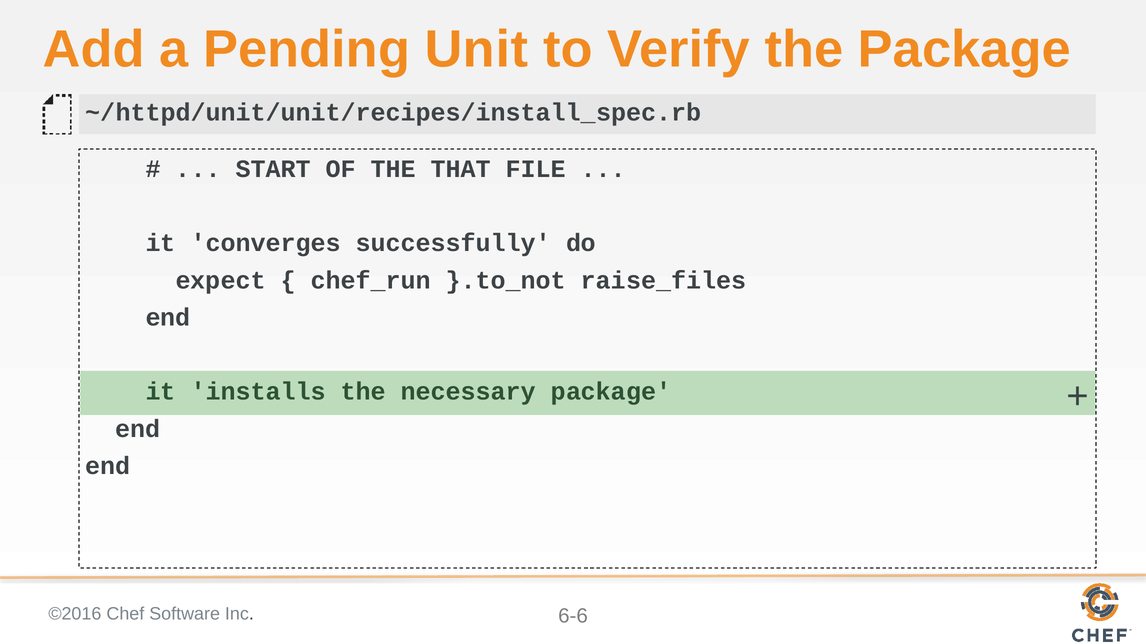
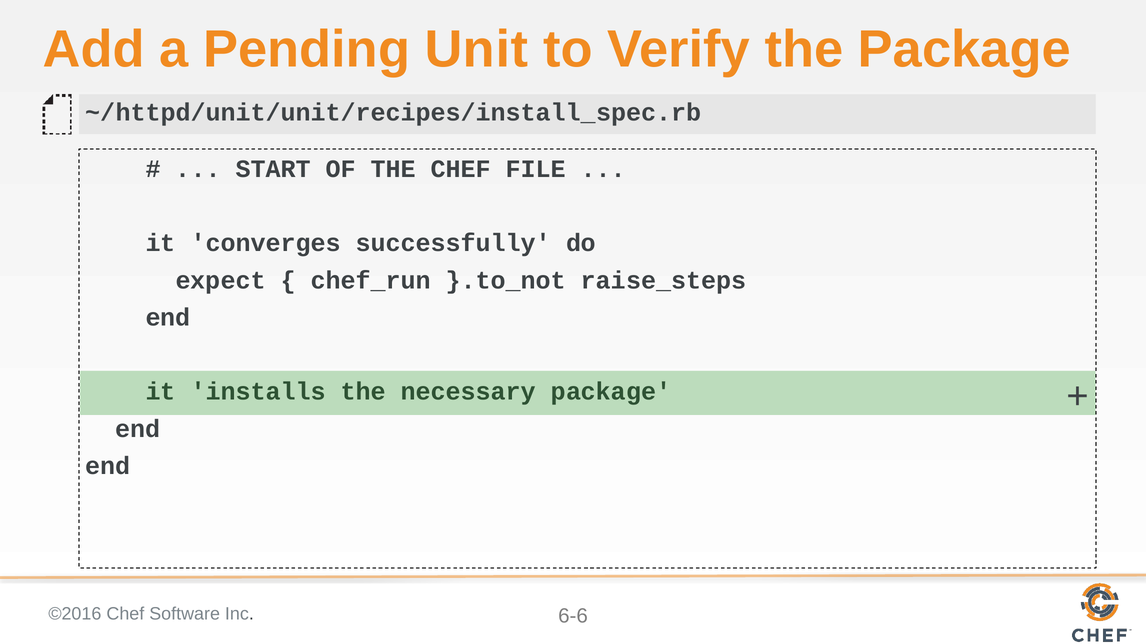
THE THAT: THAT -> CHEF
raise_files: raise_files -> raise_steps
